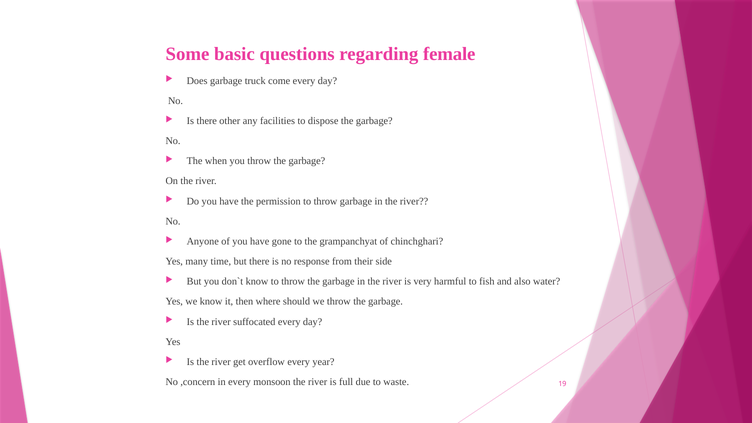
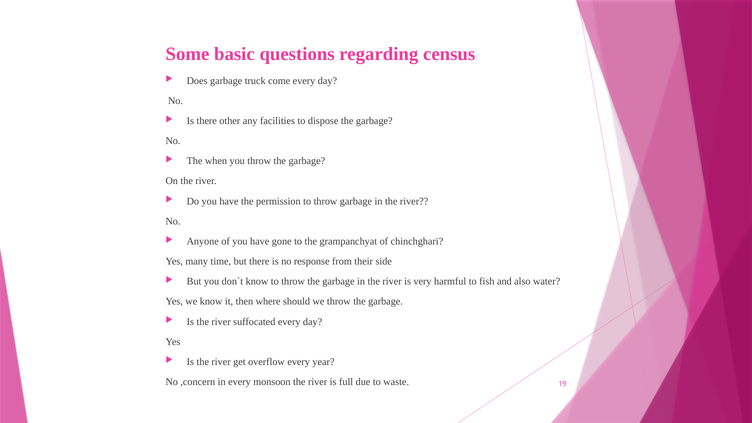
female: female -> census
